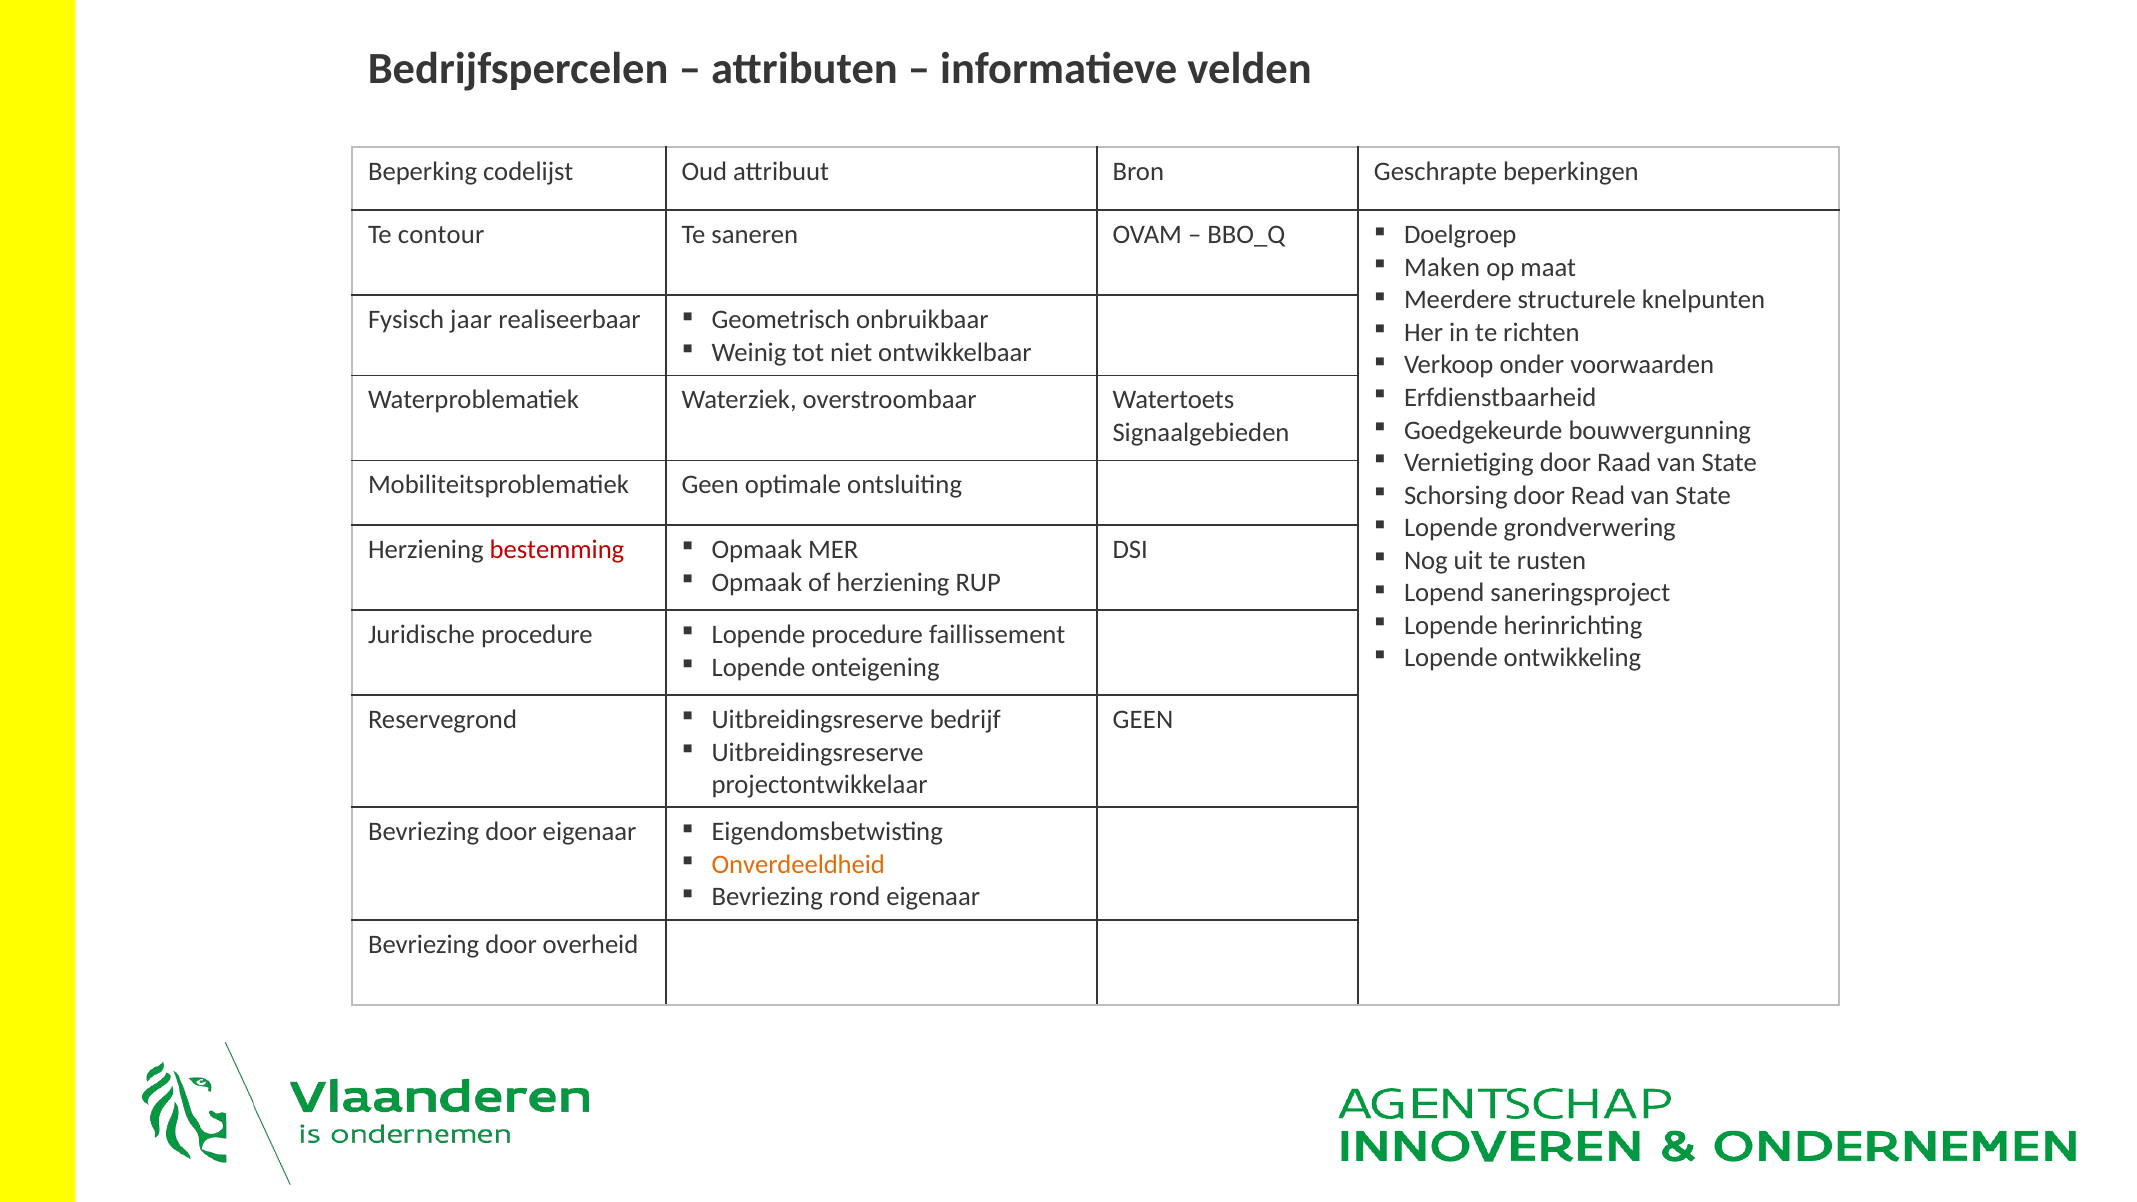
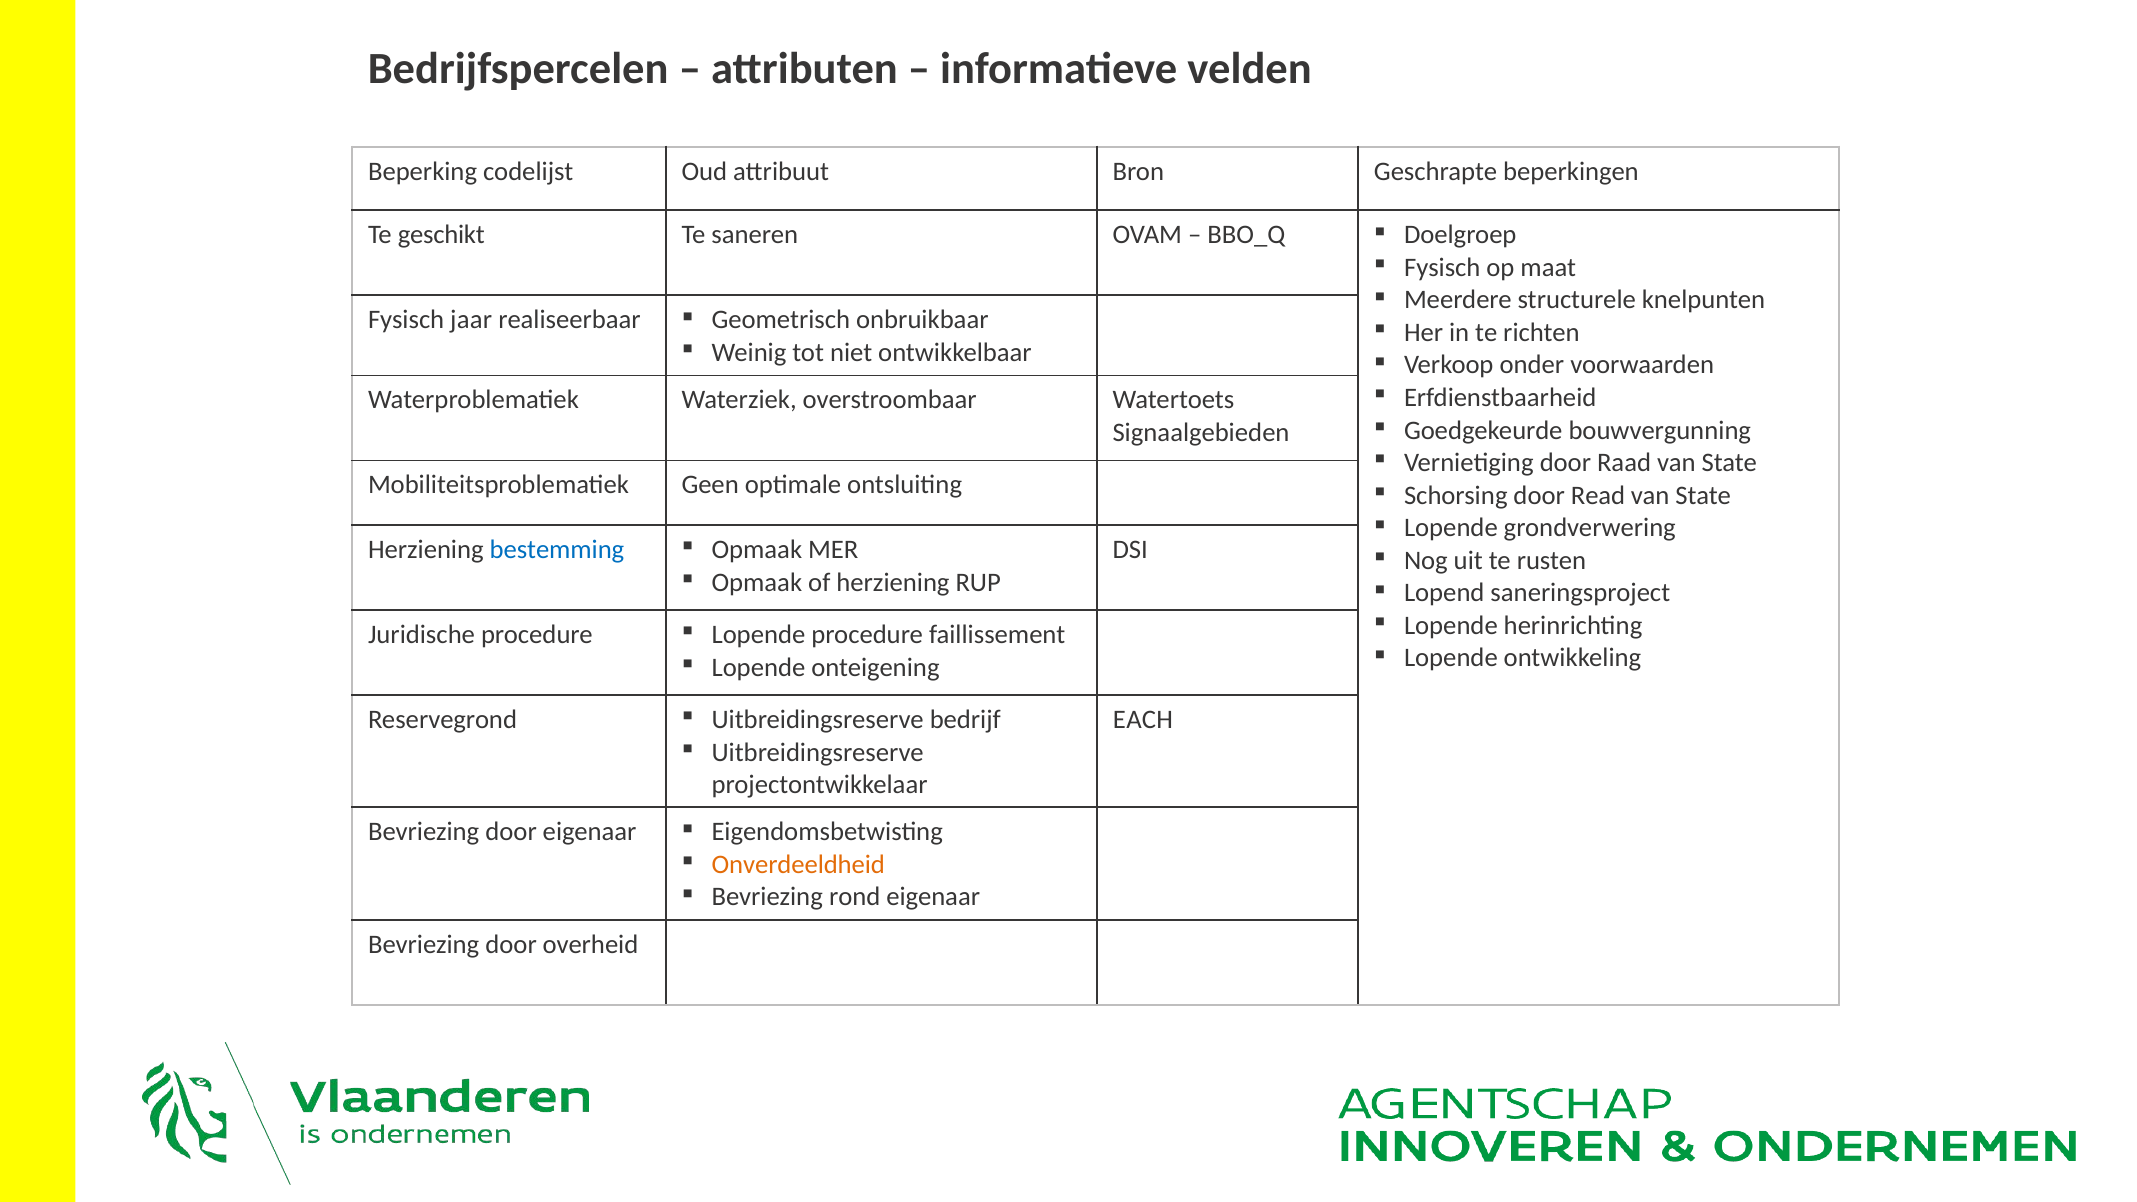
contour: contour -> geschikt
Maken at (1442, 268): Maken -> Fysisch
bestemming colour: red -> blue
GEEN at (1143, 720): GEEN -> EACH
